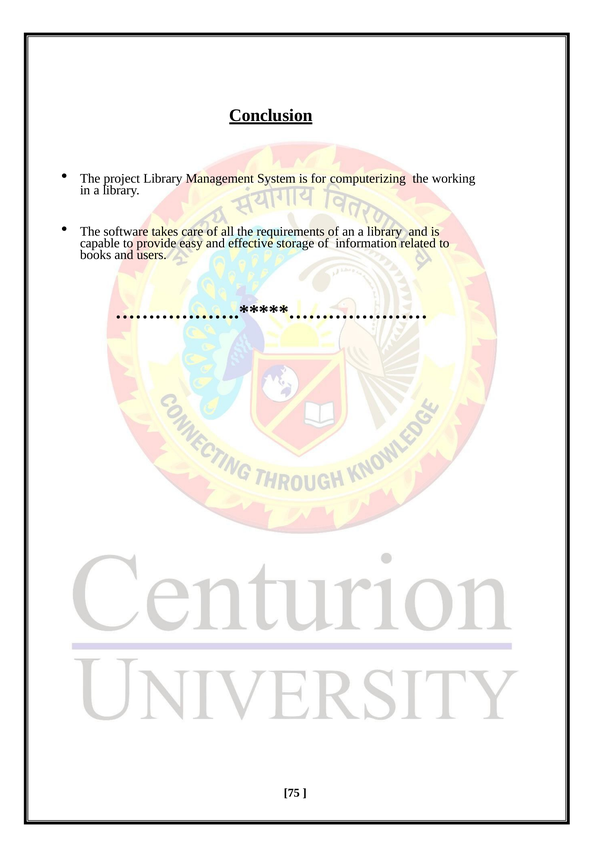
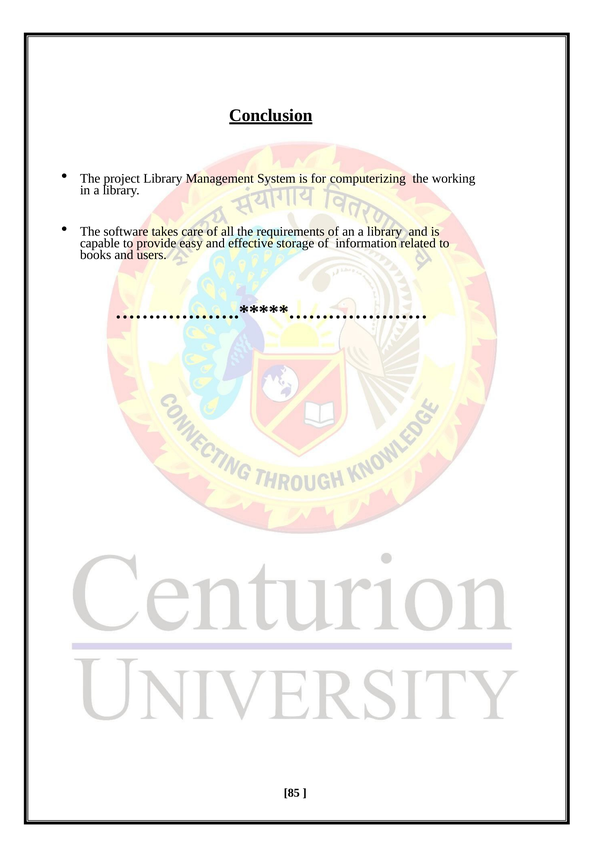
75: 75 -> 85
